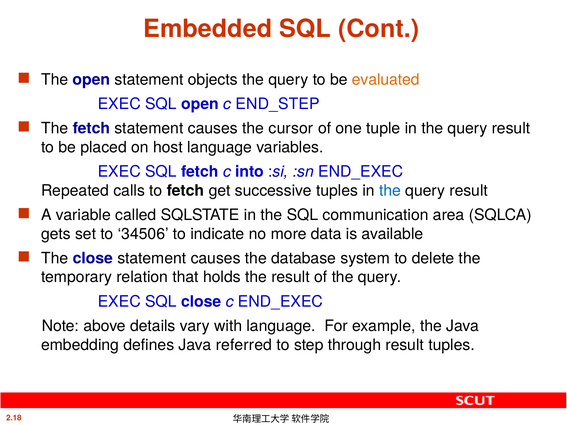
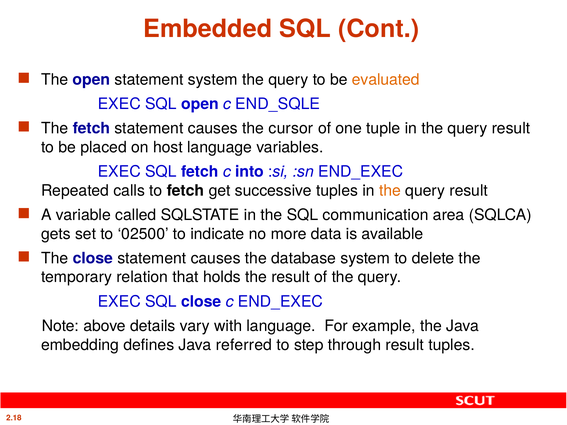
statement objects: objects -> system
END_STEP: END_STEP -> END_SQLE
the at (390, 191) colour: blue -> orange
34506: 34506 -> 02500
